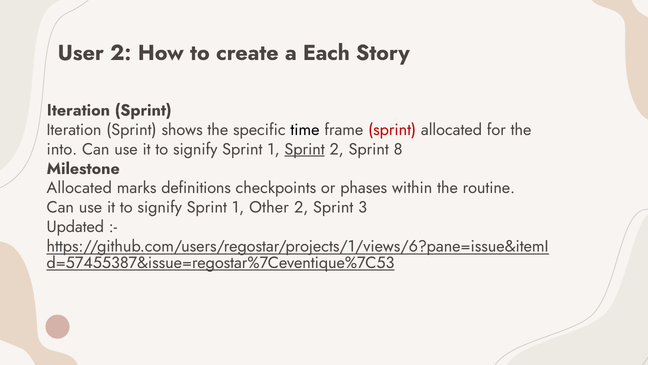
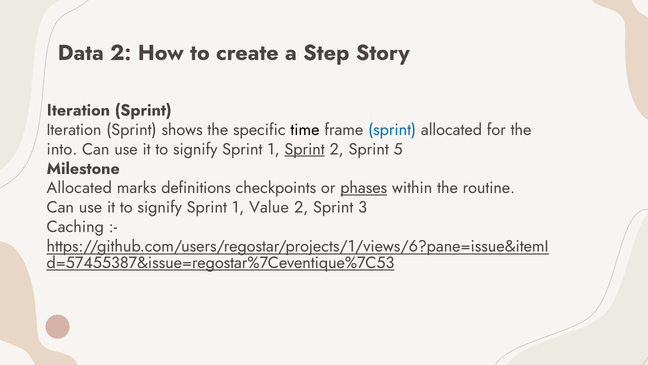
User: User -> Data
Each: Each -> Step
sprint at (392, 130) colour: red -> blue
8: 8 -> 5
phases underline: none -> present
Other: Other -> Value
Updated: Updated -> Caching
